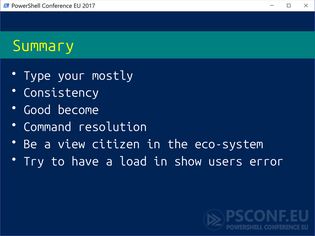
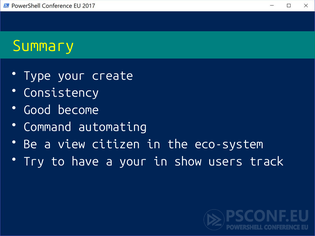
mostly: mostly -> create
resolution: resolution -> automating
a load: load -> your
error: error -> track
